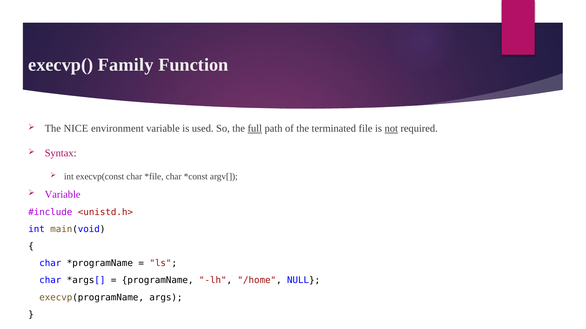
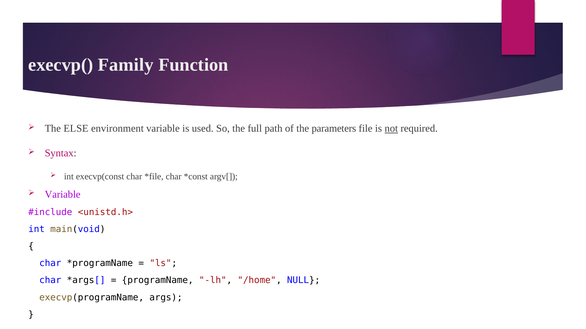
NICE: NICE -> ELSE
full underline: present -> none
terminated: terminated -> parameters
